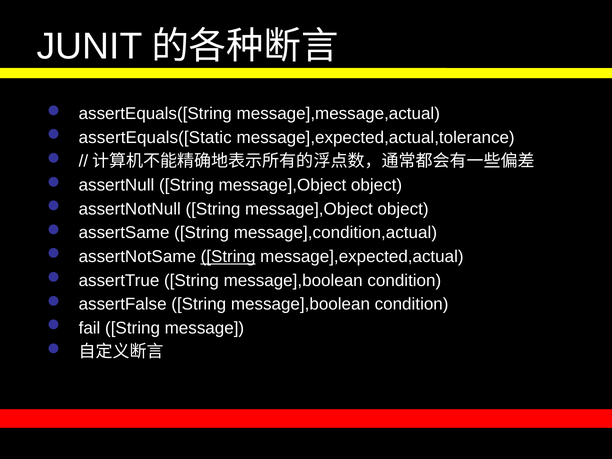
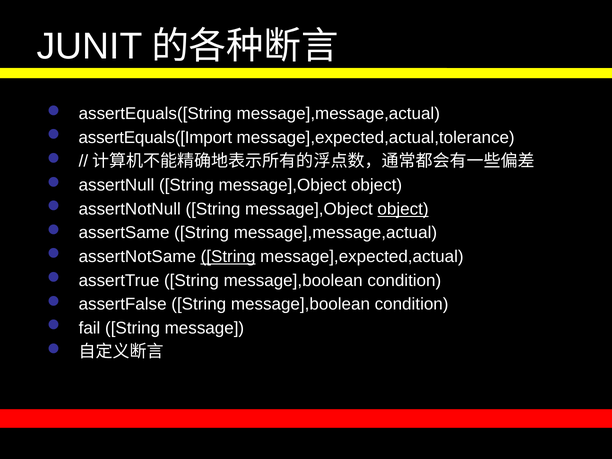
assertEquals([Static: assertEquals([Static -> assertEquals([Import
object at (403, 209) underline: none -> present
String message],condition,actual: message],condition,actual -> message],message,actual
